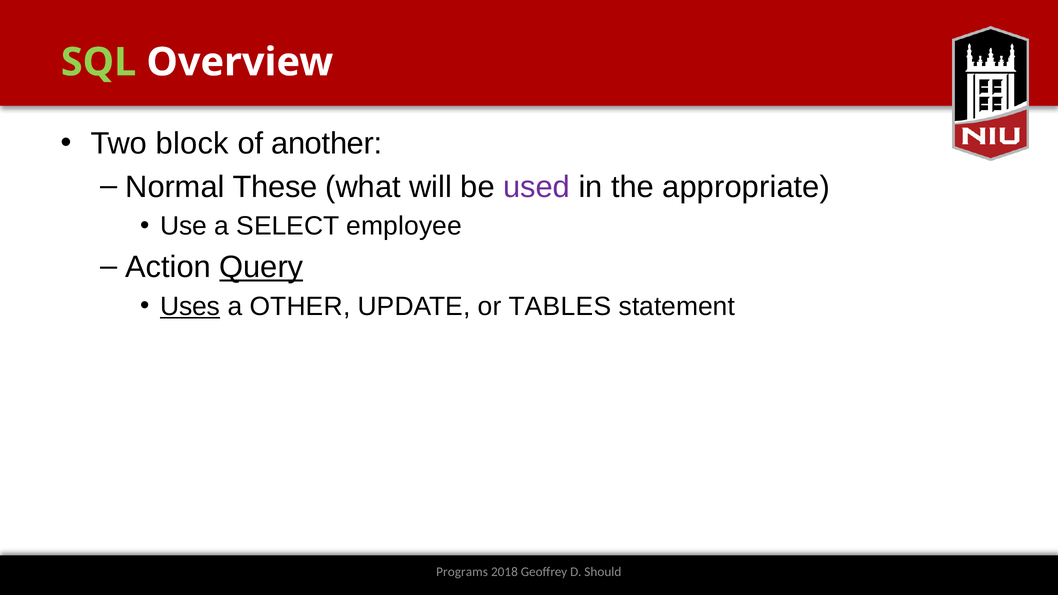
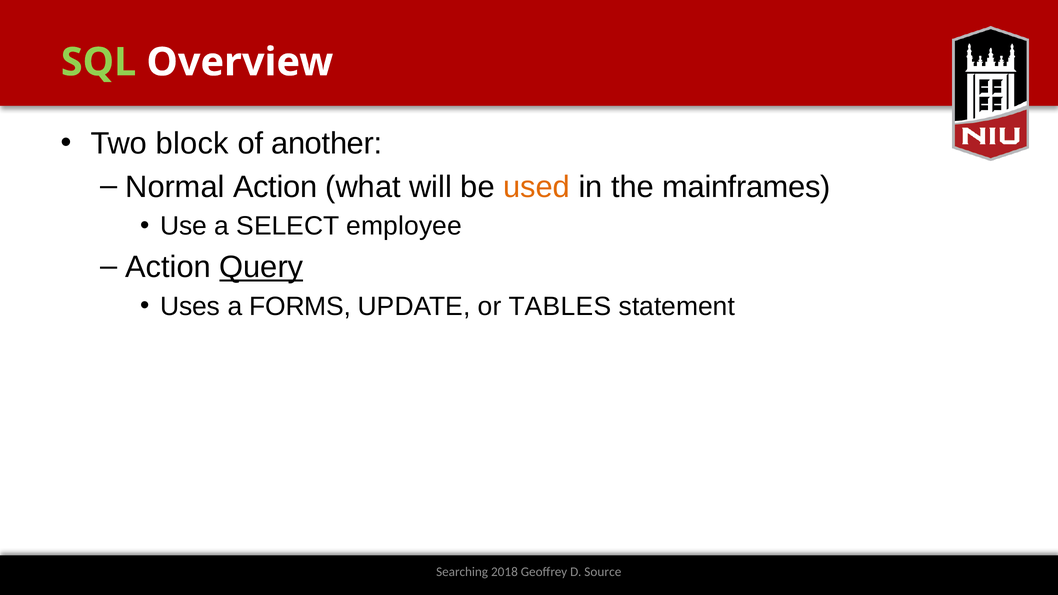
Normal These: These -> Action
used colour: purple -> orange
appropriate: appropriate -> mainframes
Uses underline: present -> none
OTHER: OTHER -> FORMS
Programs: Programs -> Searching
Should: Should -> Source
